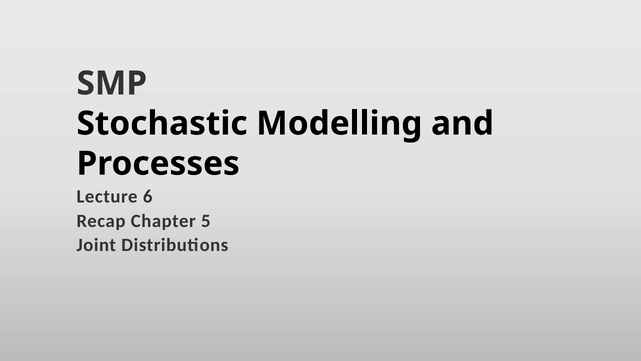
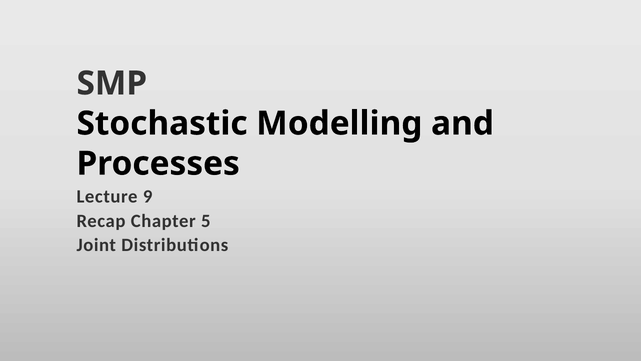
6: 6 -> 9
